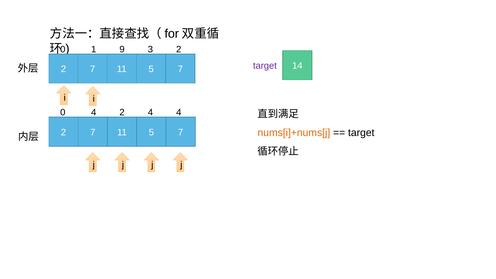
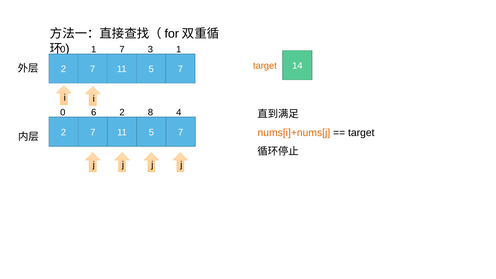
1 9: 9 -> 7
3 2: 2 -> 1
target at (265, 66) colour: purple -> orange
0 4: 4 -> 6
2 4: 4 -> 8
